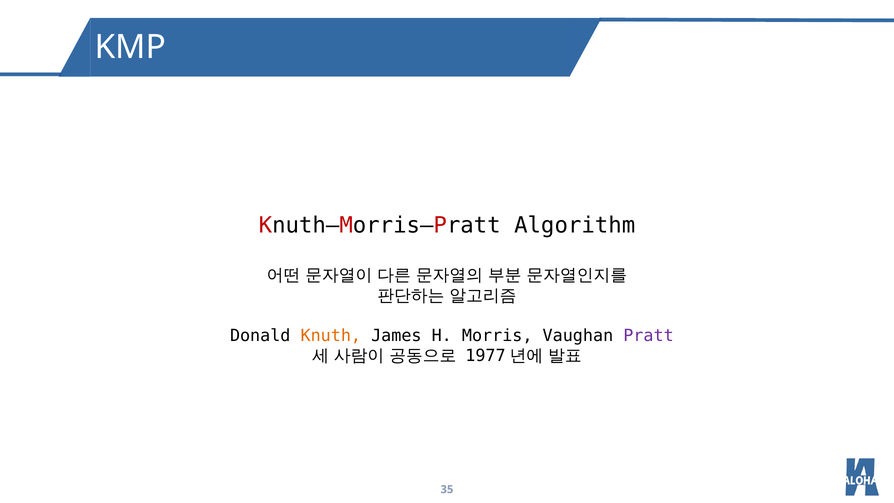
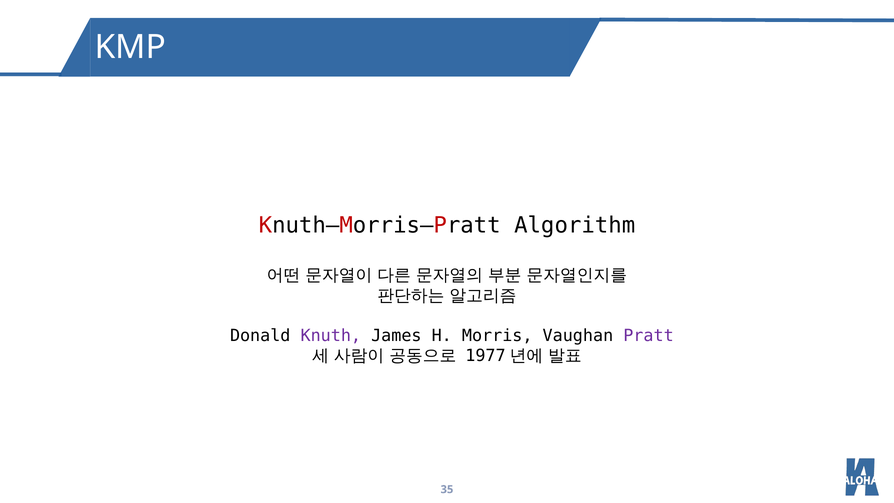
Knuth colour: orange -> purple
